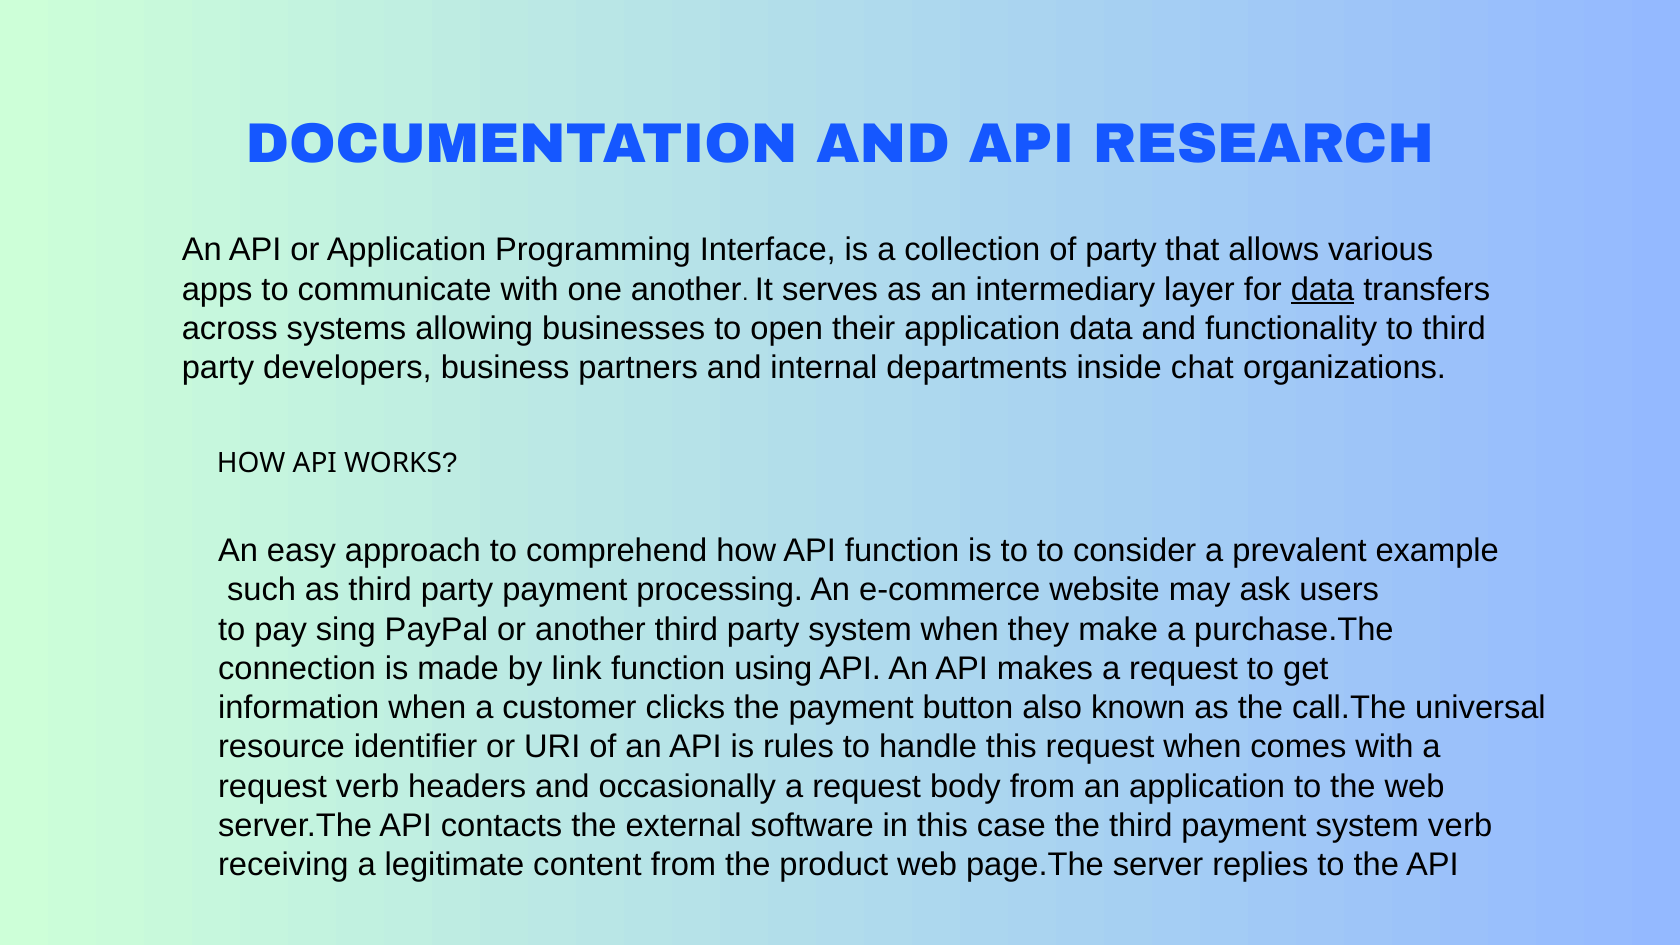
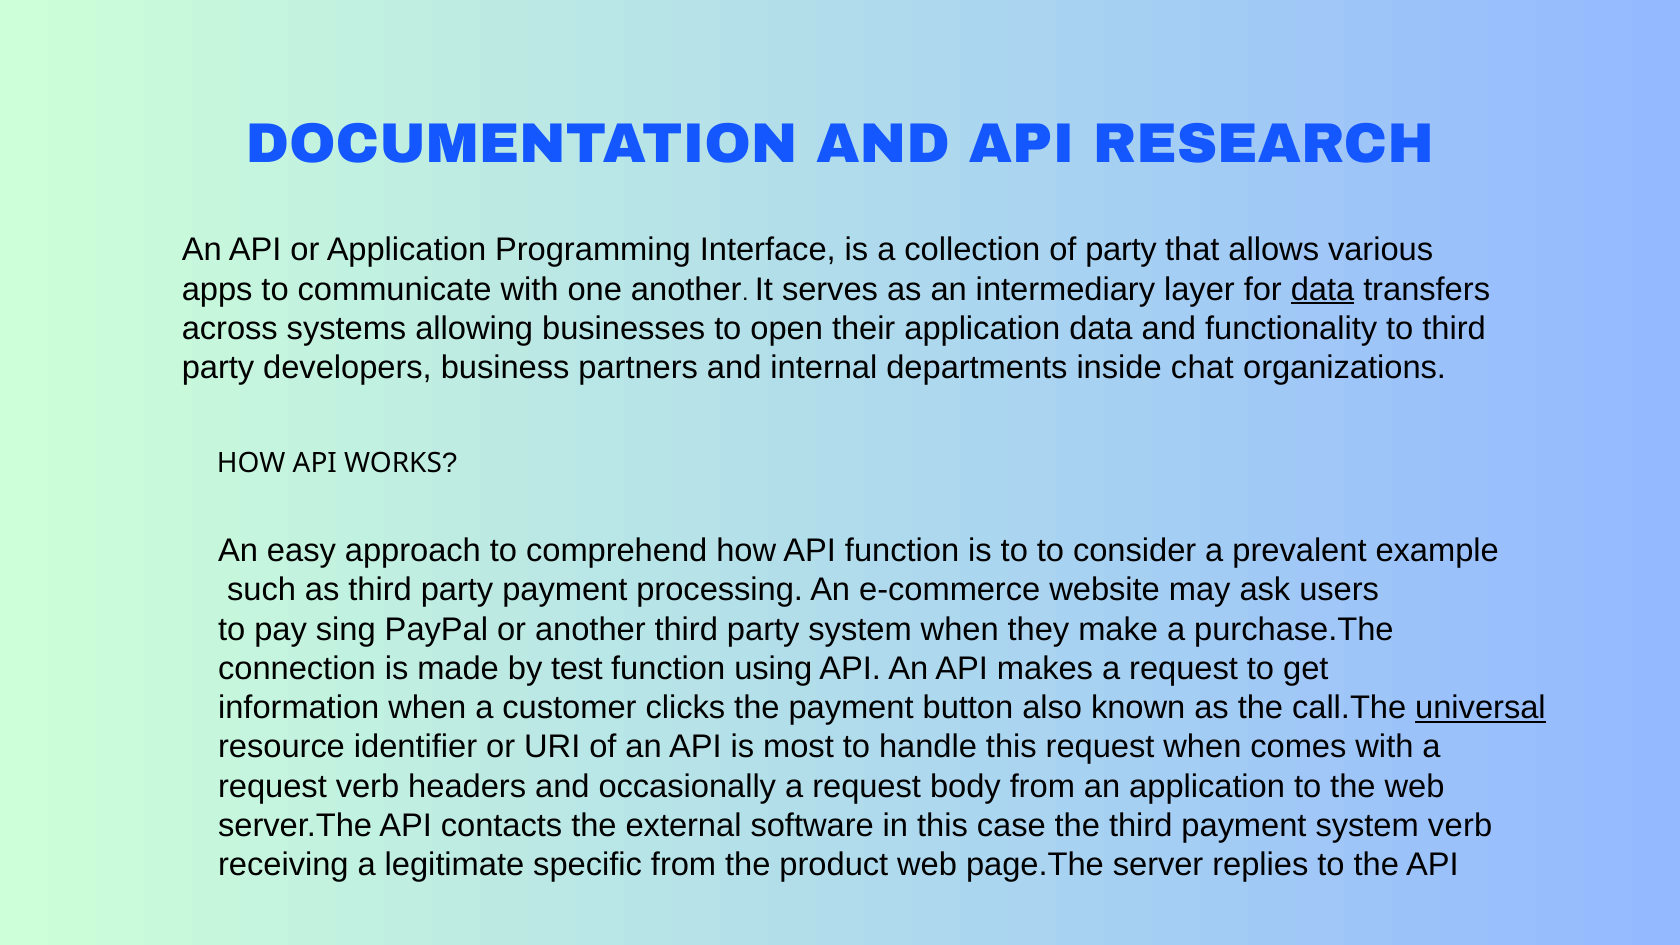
link: link -> test
universal underline: none -> present
rules: rules -> most
content: content -> specific
